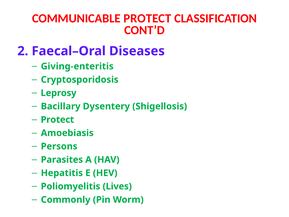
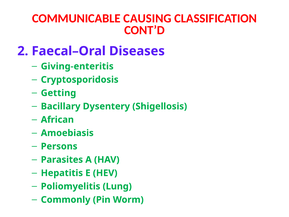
COMMUNICABLE PROTECT: PROTECT -> CAUSING
Leprosy: Leprosy -> Getting
Protect at (57, 120): Protect -> African
Lives: Lives -> Lung
